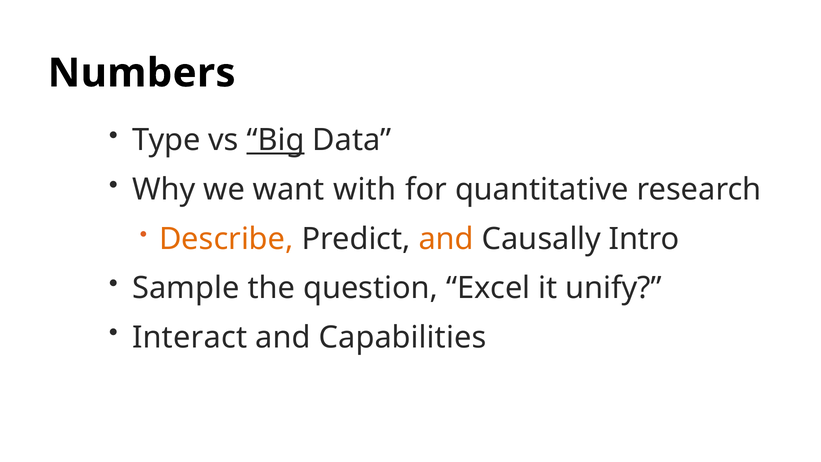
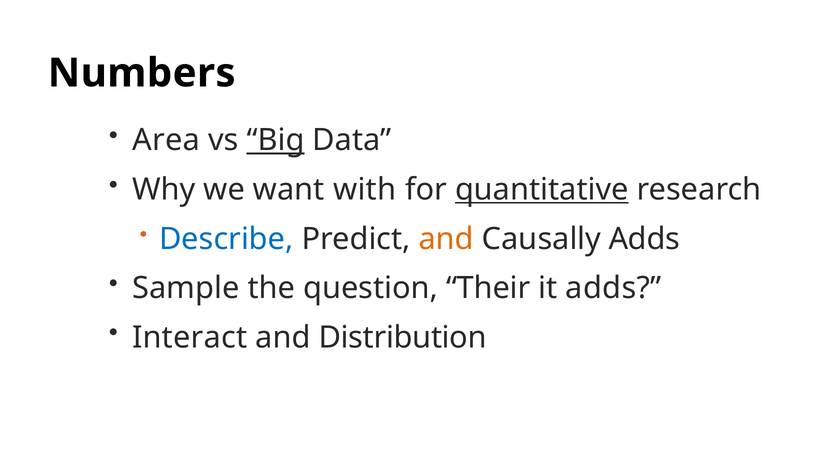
Type: Type -> Area
quantitative underline: none -> present
Describe colour: orange -> blue
Causally Intro: Intro -> Adds
Excel: Excel -> Their
it unify: unify -> adds
Capabilities: Capabilities -> Distribution
